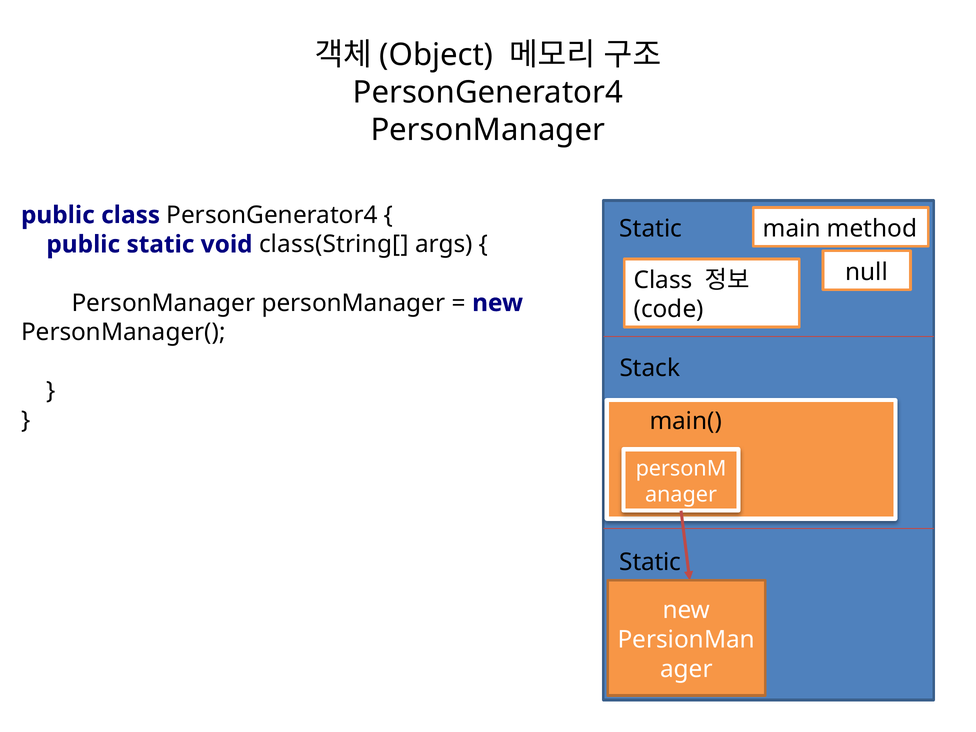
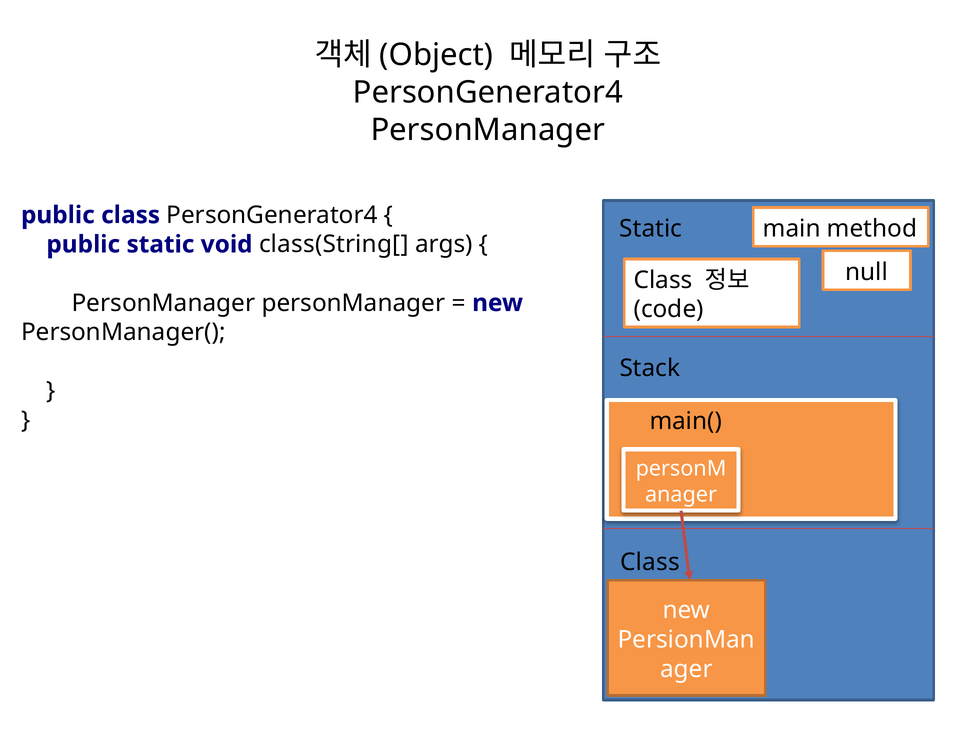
Static at (650, 562): Static -> Class
